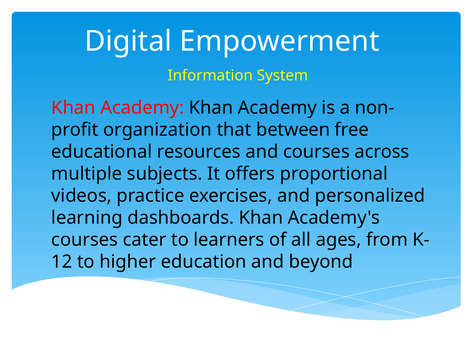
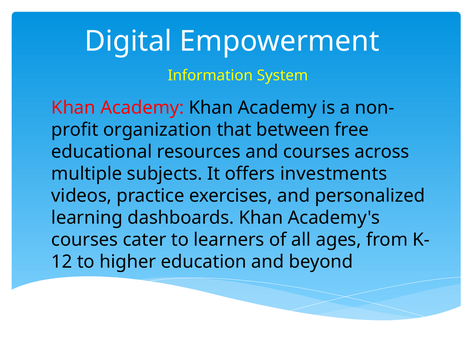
proportional: proportional -> investments
